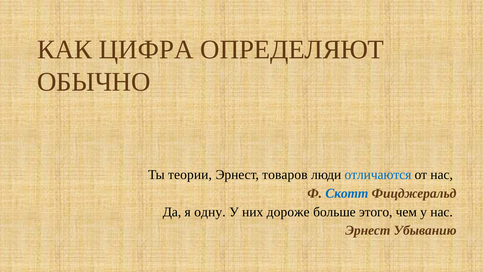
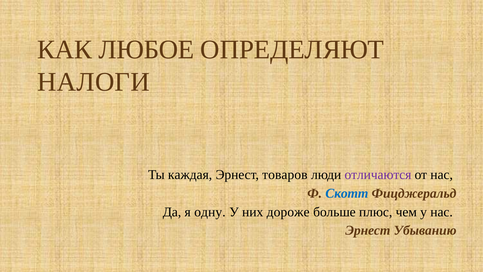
ЦИФРА: ЦИФРА -> ЛЮБОЕ
ОБЫЧНО: ОБЫЧНО -> НАЛОГИ
теории: теории -> каждая
отличаются colour: blue -> purple
этого: этого -> плюс
